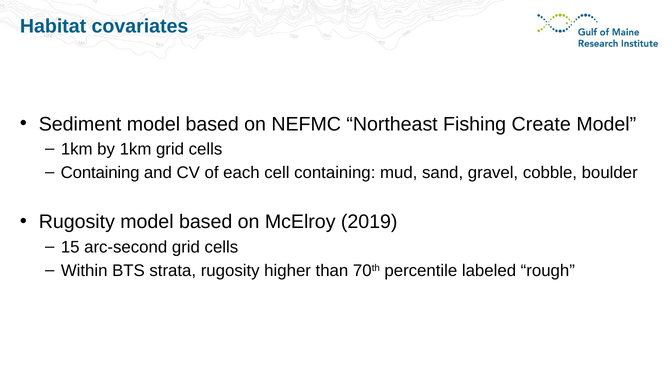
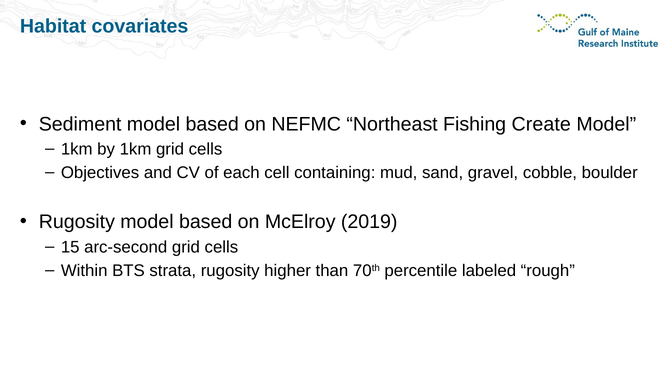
Containing at (100, 173): Containing -> Objectives
